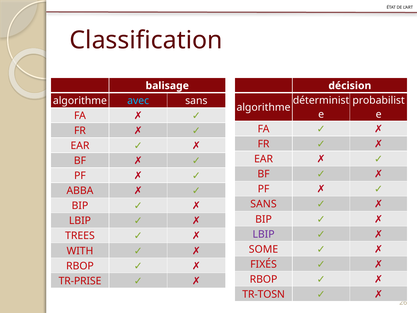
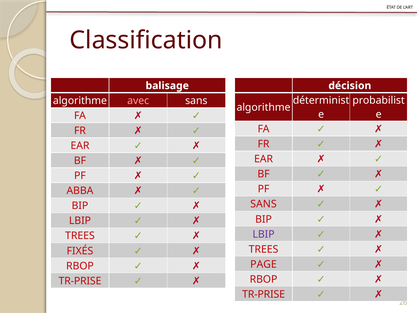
avec colour: light blue -> pink
SOME at (263, 249): SOME -> TREES
WITH: WITH -> FIXÉS
FIXÉS: FIXÉS -> PAGE
TR-TOSN at (264, 294): TR-TOSN -> TR-PRISE
